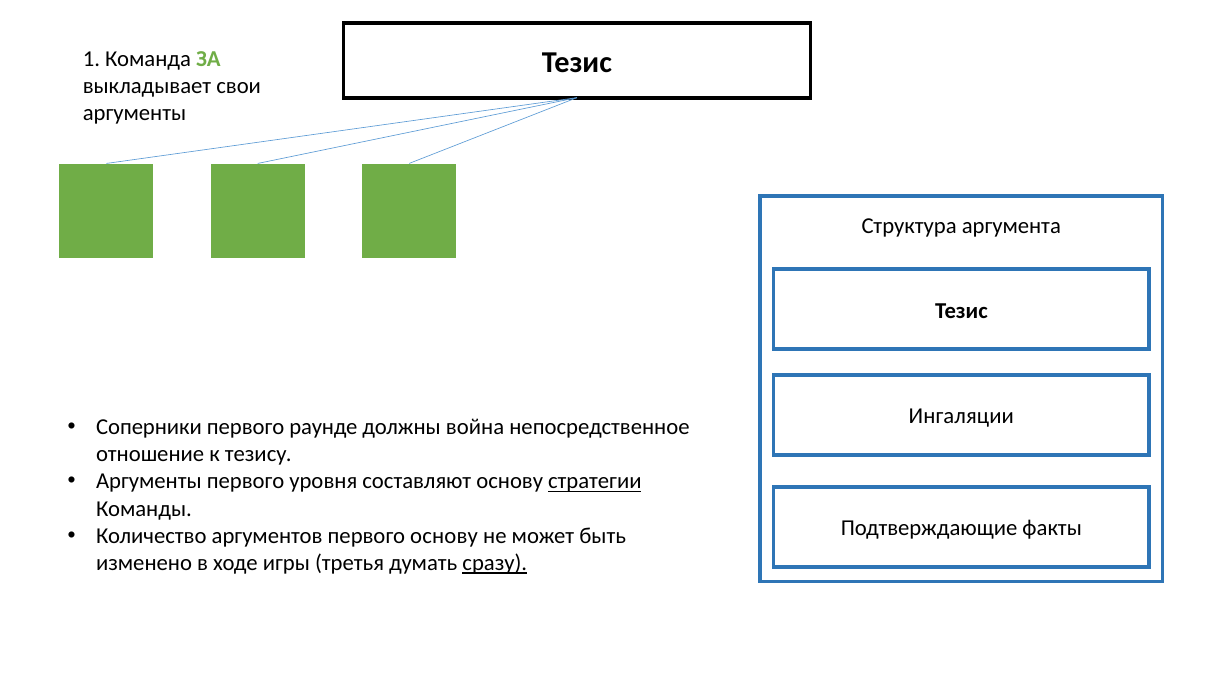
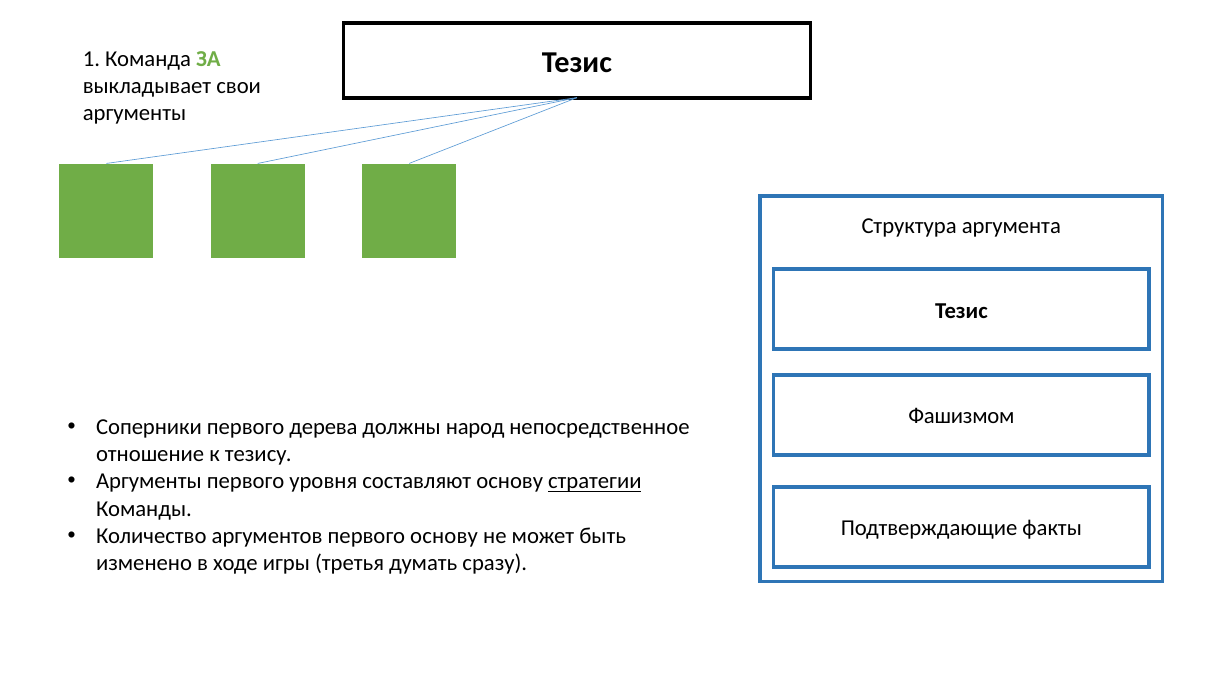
Ингаляции: Ингаляции -> Фашизмом
раунде: раунде -> дерева
война: война -> народ
сразу underline: present -> none
